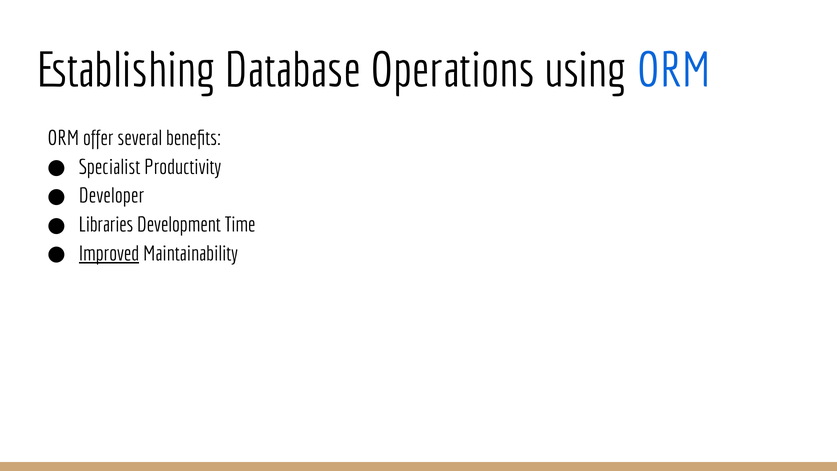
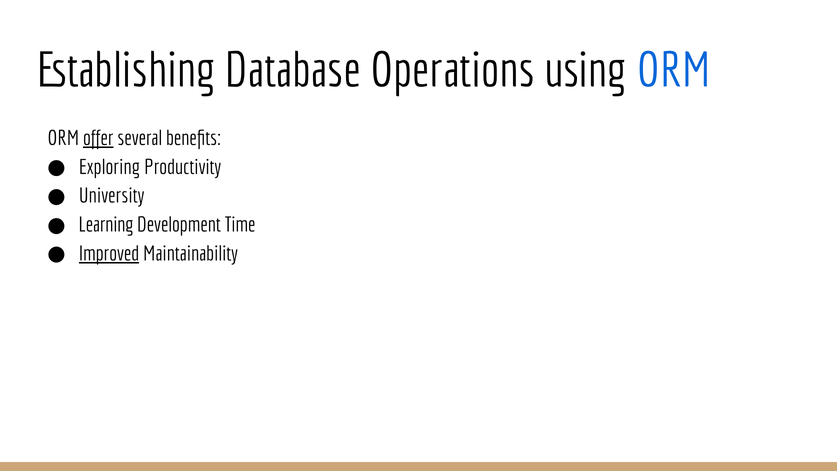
offer underline: none -> present
Specialist: Specialist -> Exploring
Developer: Developer -> University
Libraries: Libraries -> Learning
